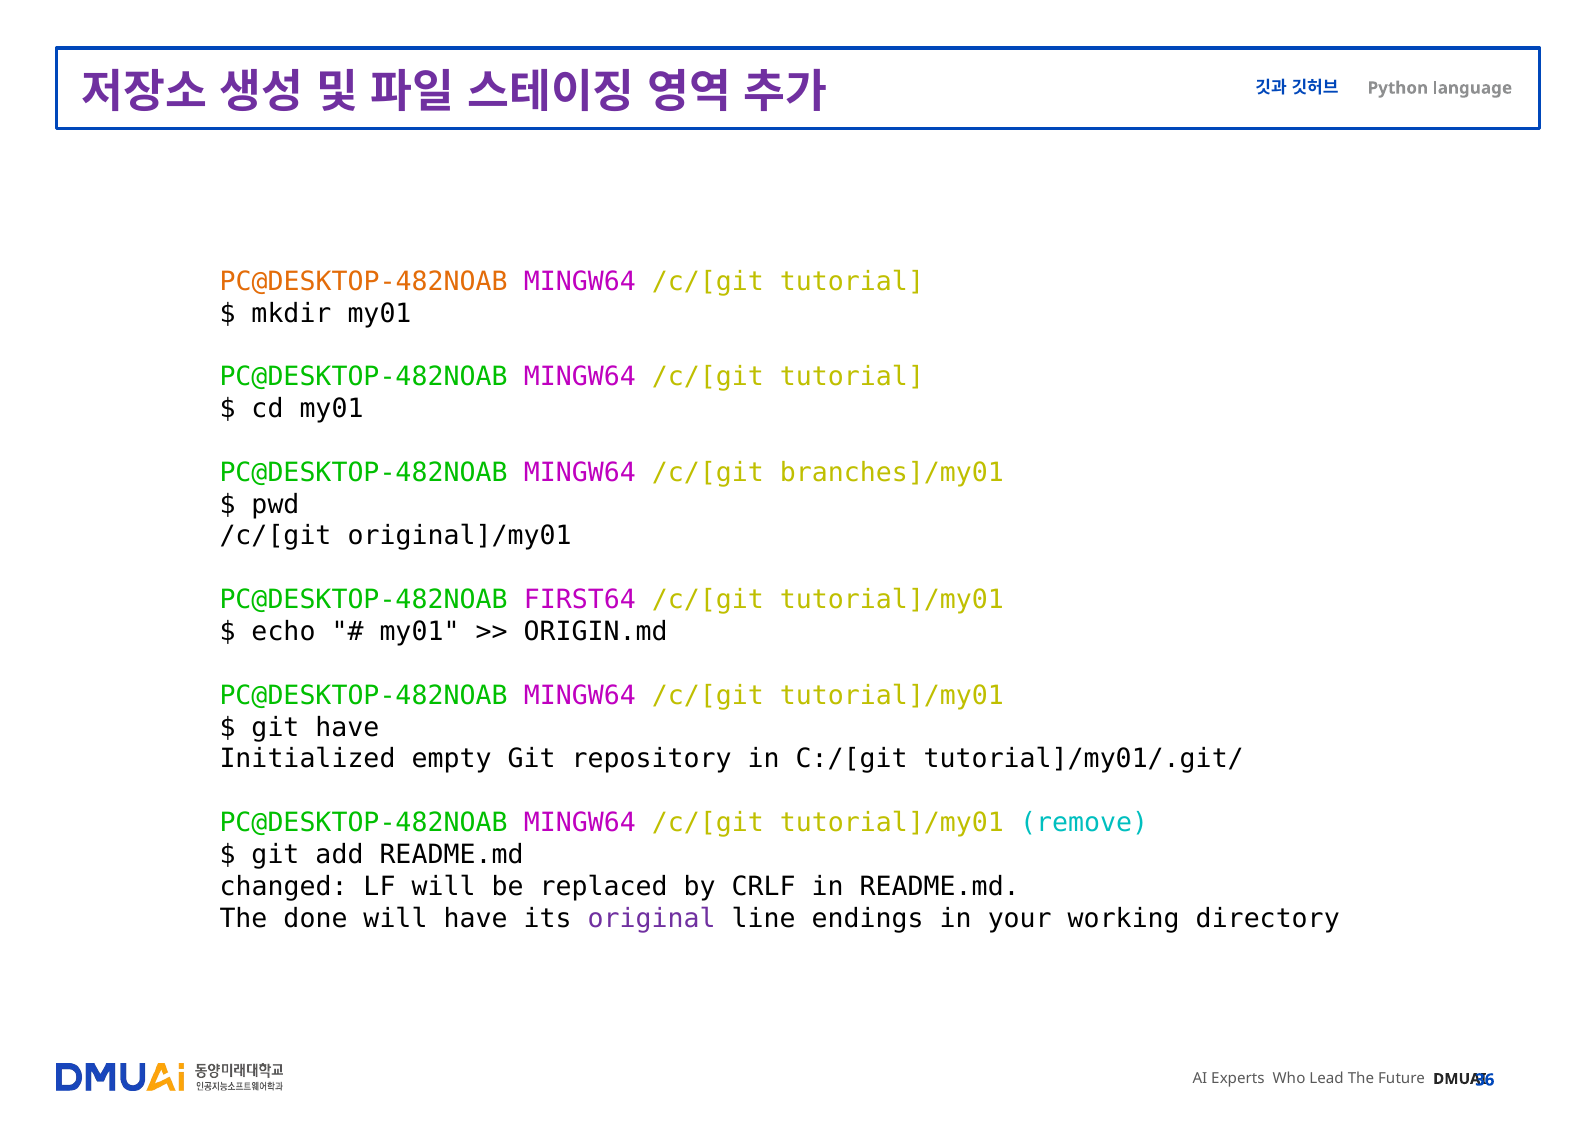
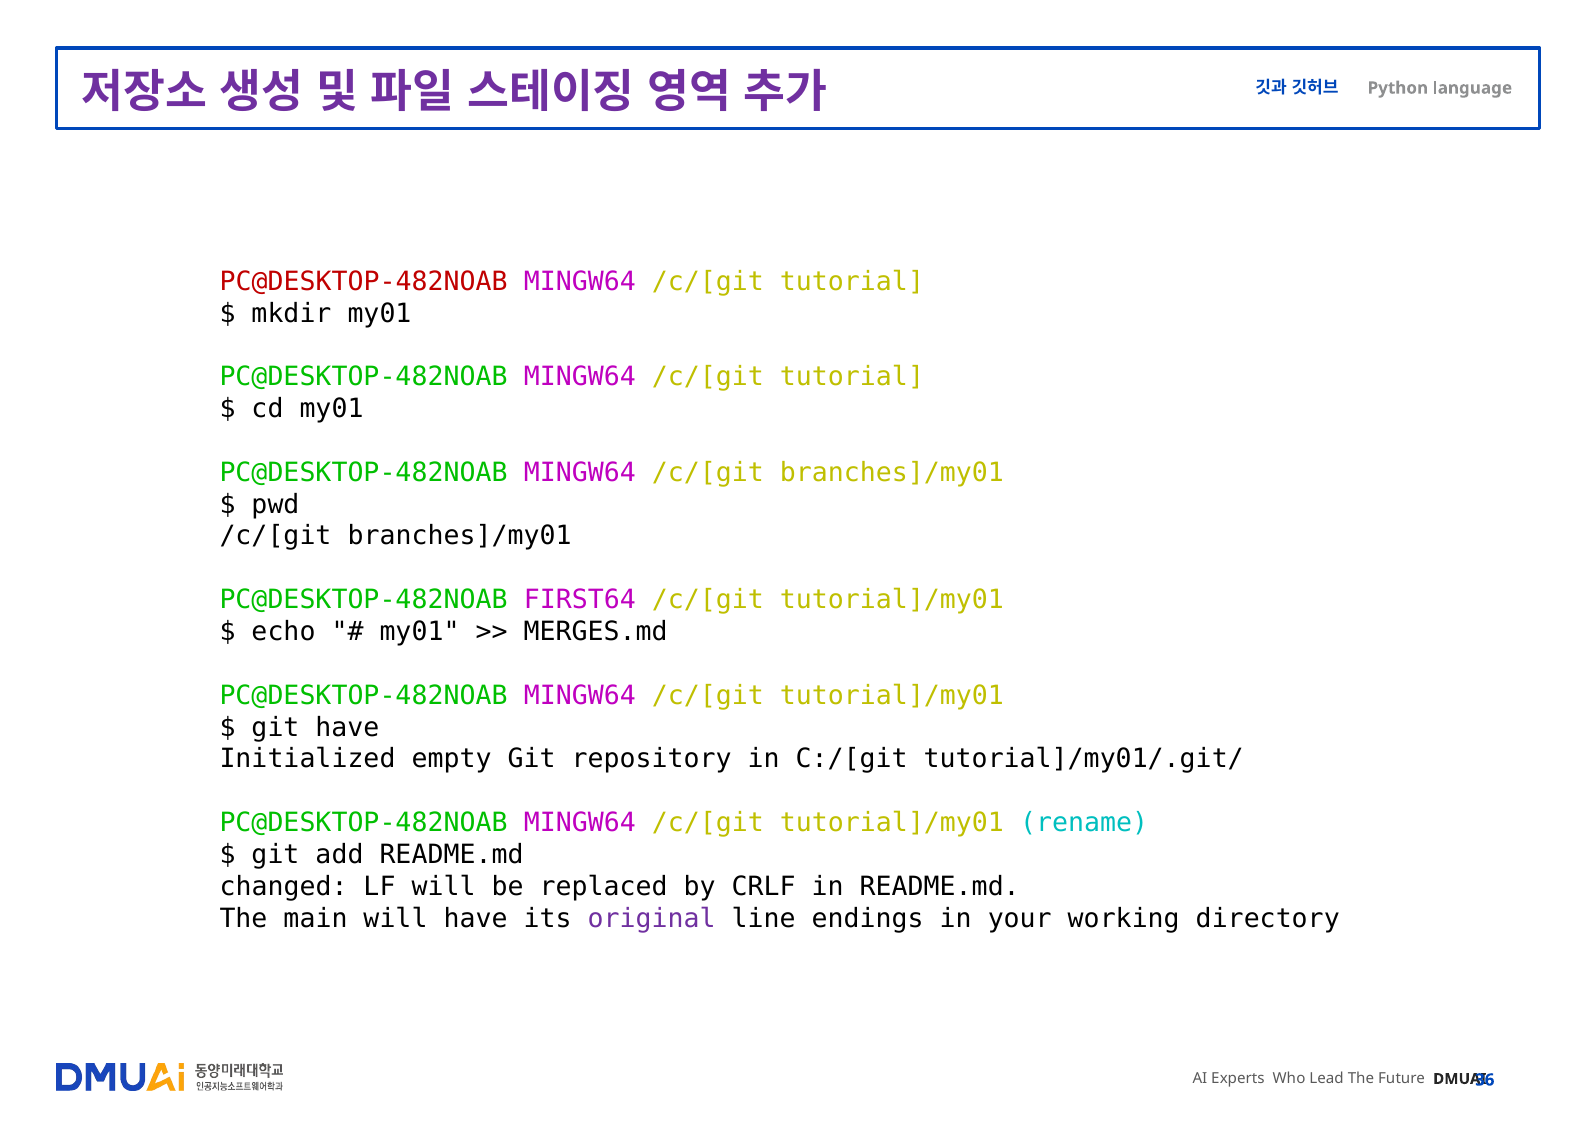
PC@DESKTOP-482NOAB at (364, 282) colour: orange -> red
original]/my01 at (460, 536): original]/my01 -> branches]/my01
ORIGIN.md: ORIGIN.md -> MERGES.md
remove: remove -> rename
done: done -> main
